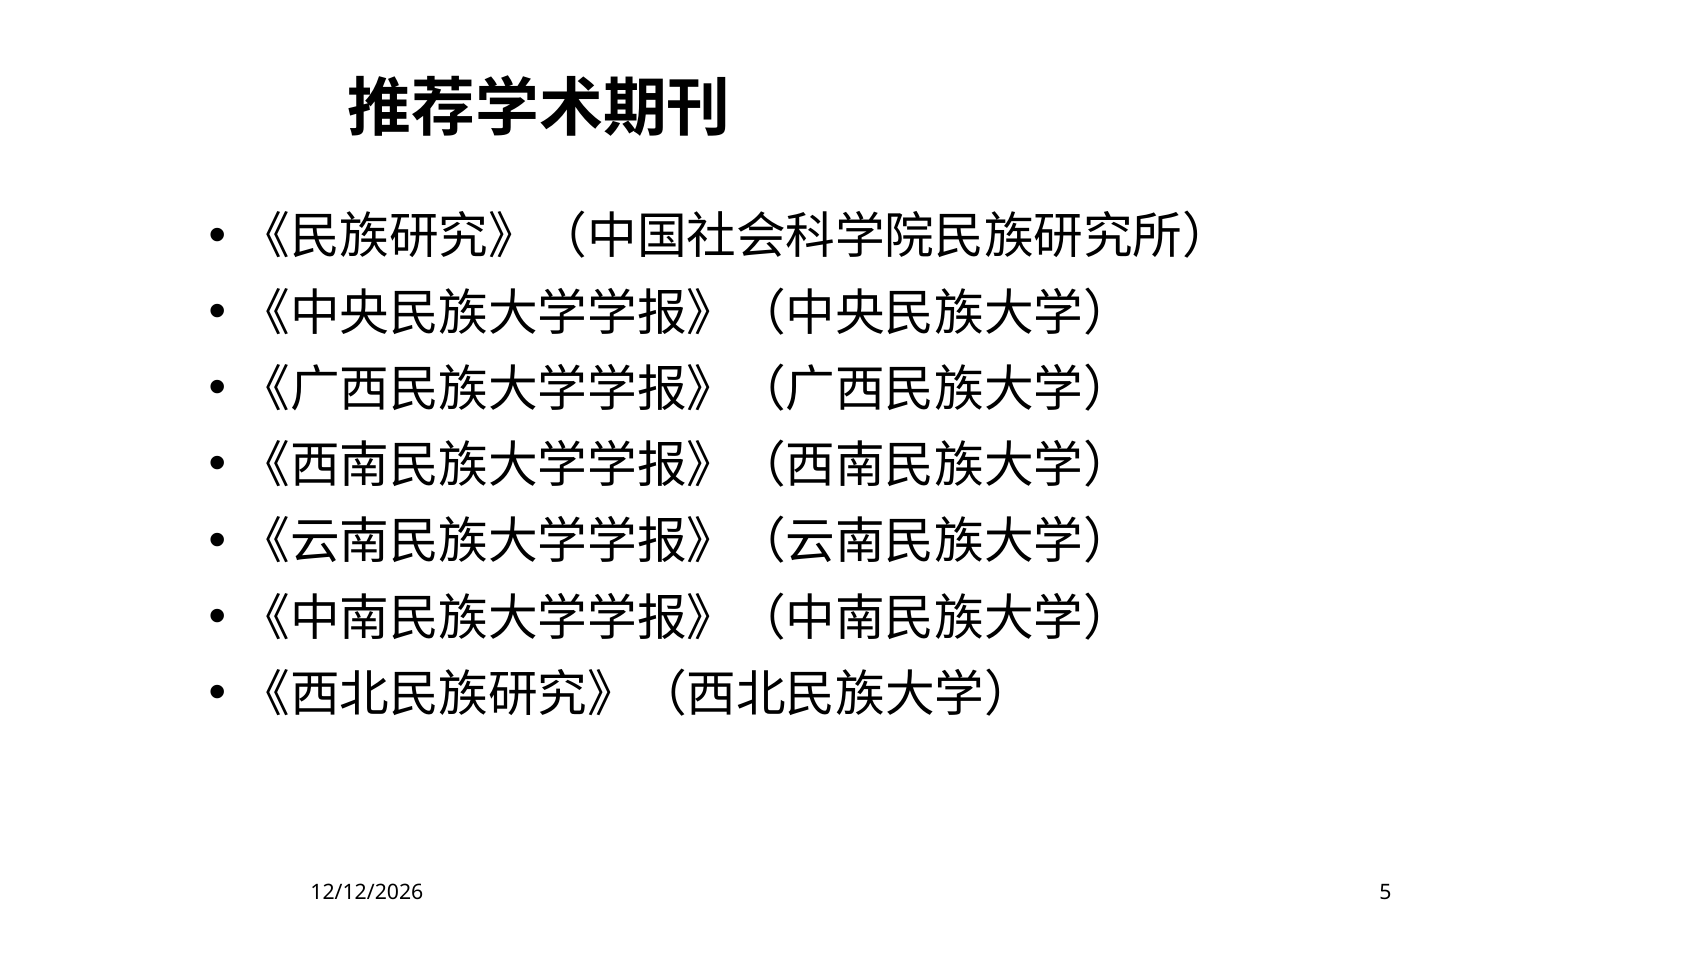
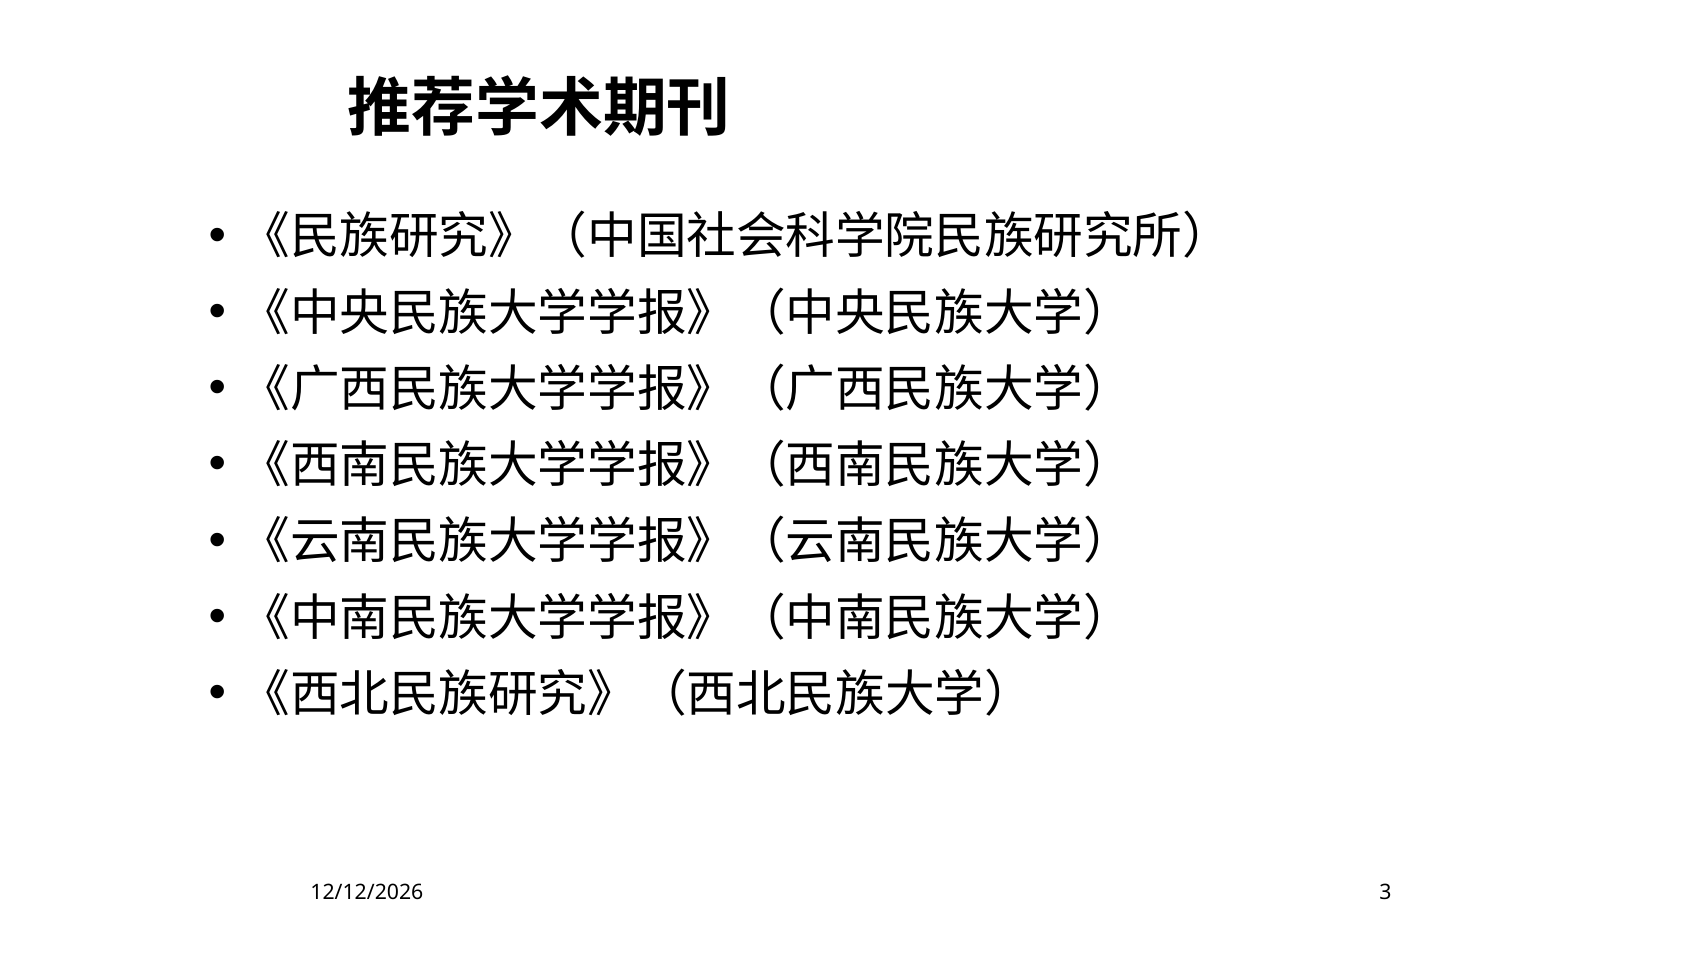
5: 5 -> 3
